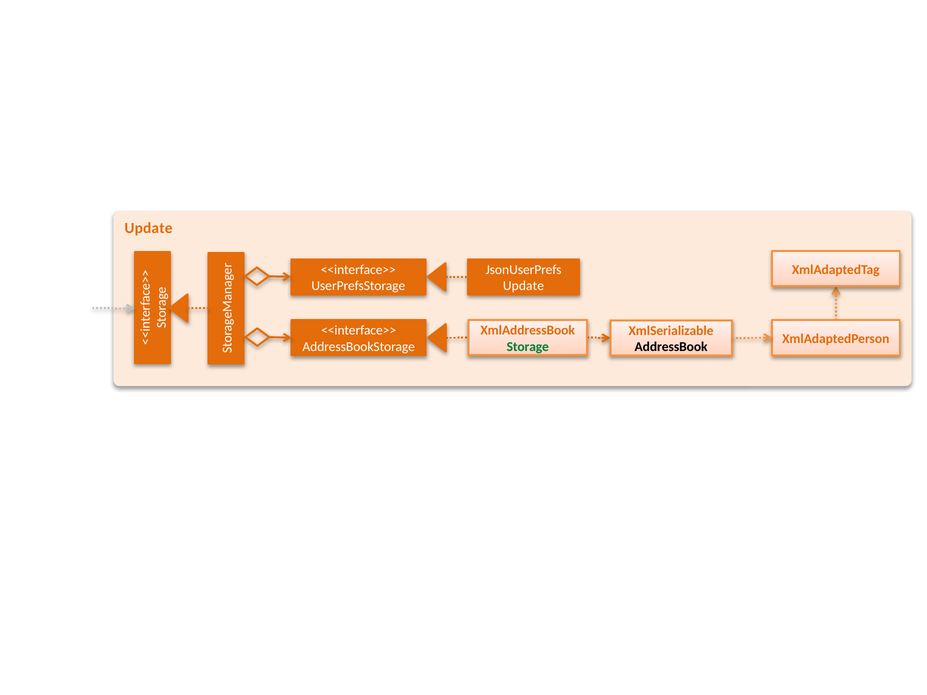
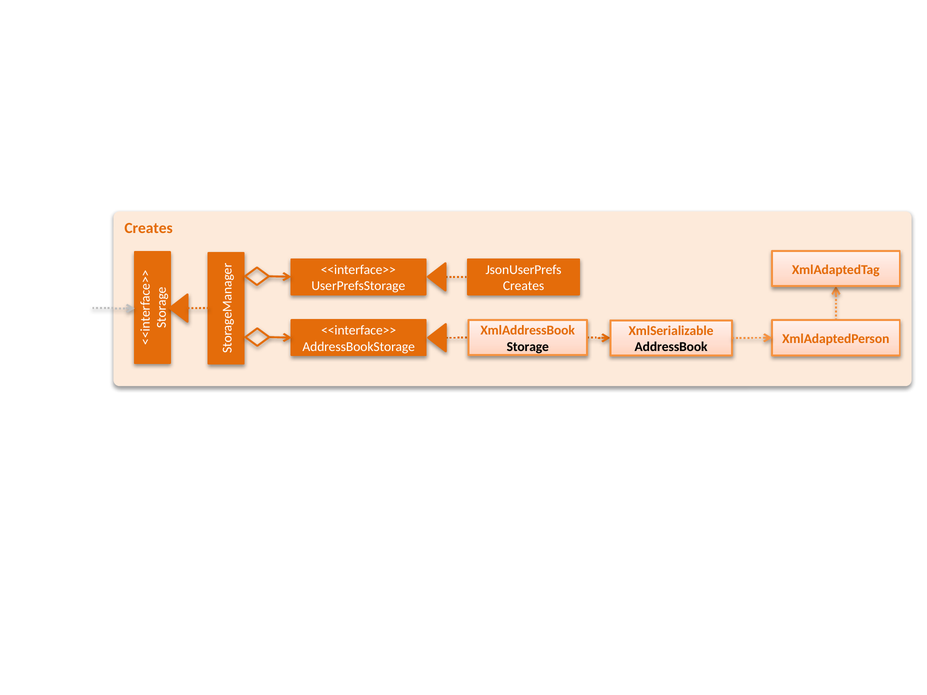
Update at (148, 228): Update -> Creates
Update at (523, 286): Update -> Creates
Storage colour: green -> black
